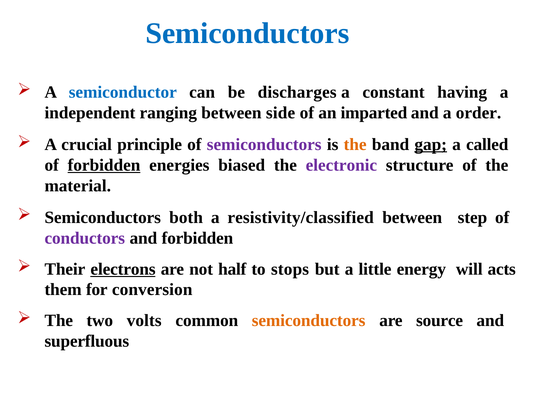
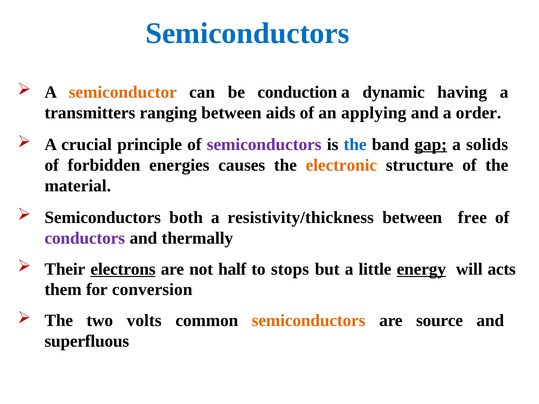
semiconductor colour: blue -> orange
discharges: discharges -> conduction
constant: constant -> dynamic
independent: independent -> transmitters
side: side -> aids
imparted: imparted -> applying
the at (355, 145) colour: orange -> blue
called: called -> solids
forbidden at (104, 165) underline: present -> none
biased: biased -> causes
electronic colour: purple -> orange
resistivity/classified: resistivity/classified -> resistivity/thickness
step: step -> free
and forbidden: forbidden -> thermally
energy underline: none -> present
